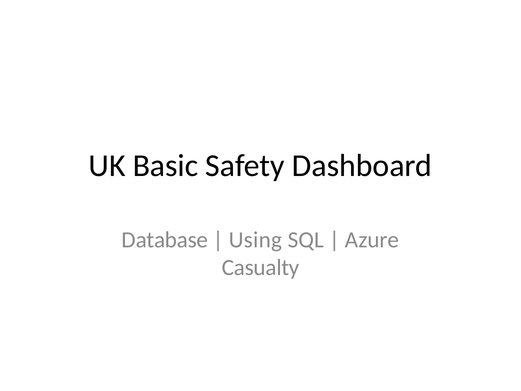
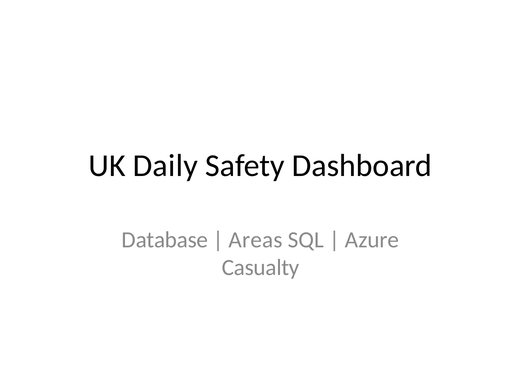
Basic: Basic -> Daily
Using: Using -> Areas
